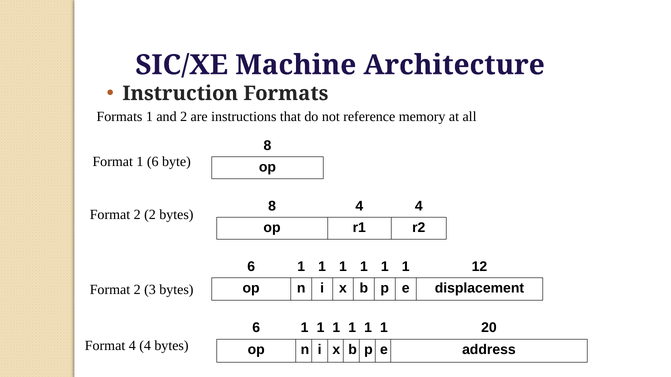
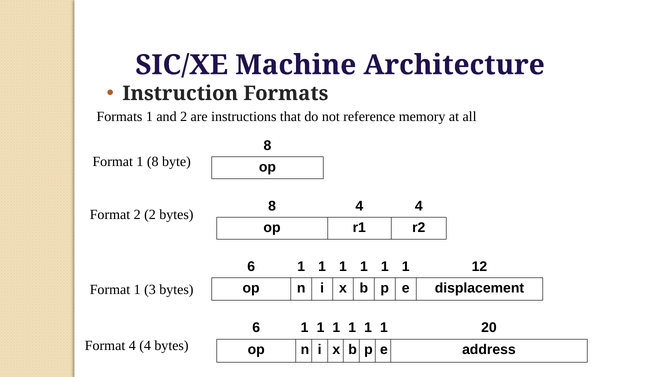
1 6: 6 -> 8
2 at (137, 290): 2 -> 1
